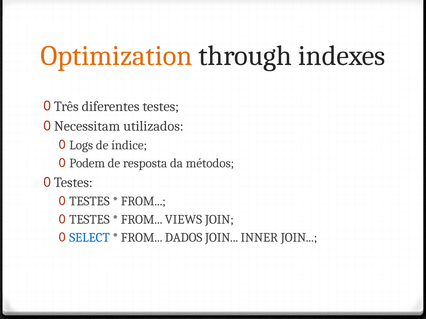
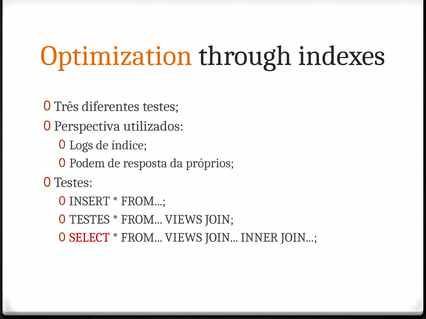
Necessitam: Necessitam -> Perspectiva
métodos: métodos -> próprios
TESTES at (89, 202): TESTES -> INSERT
SELECT colour: blue -> red
DADOS at (184, 238): DADOS -> VIEWS
